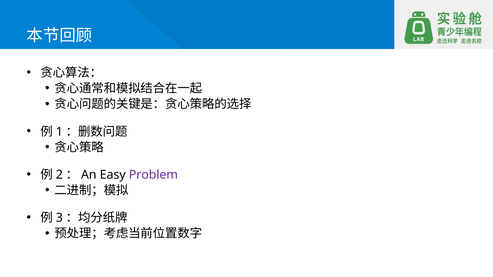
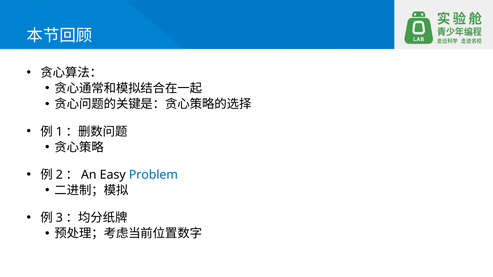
Problem colour: purple -> blue
